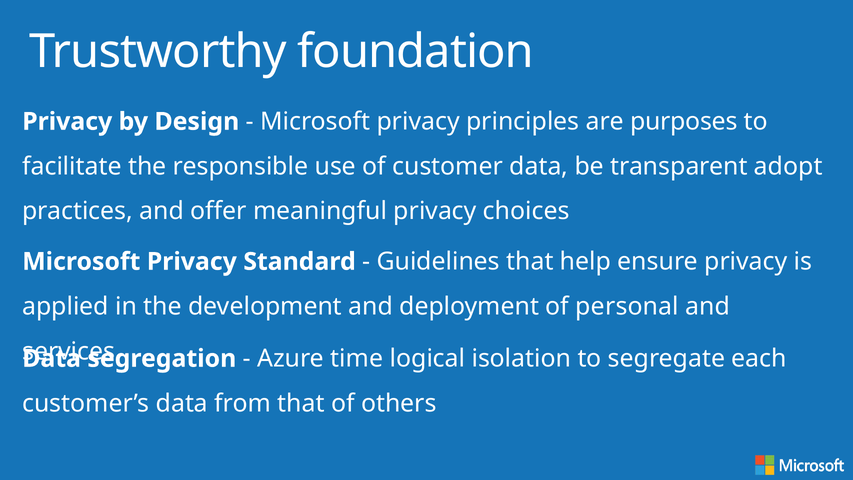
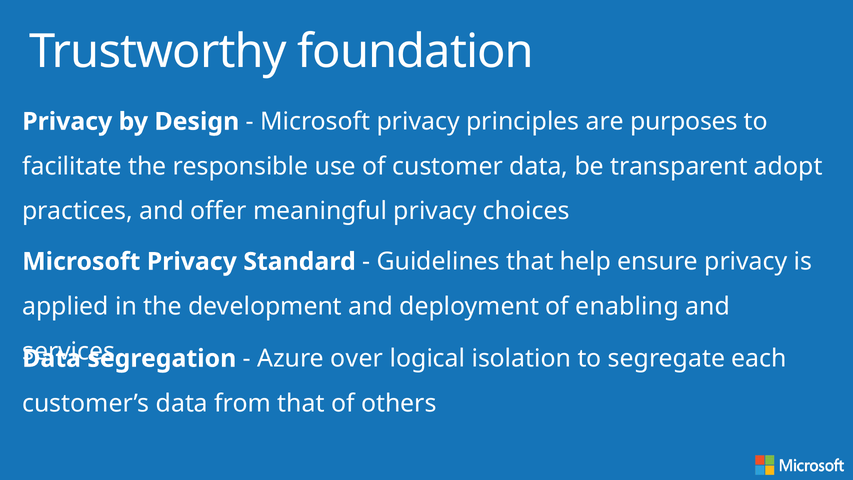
personal: personal -> enabling
time: time -> over
